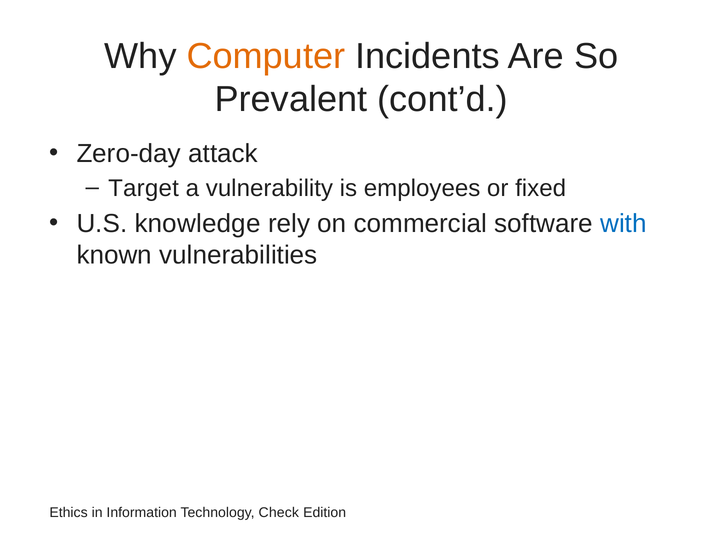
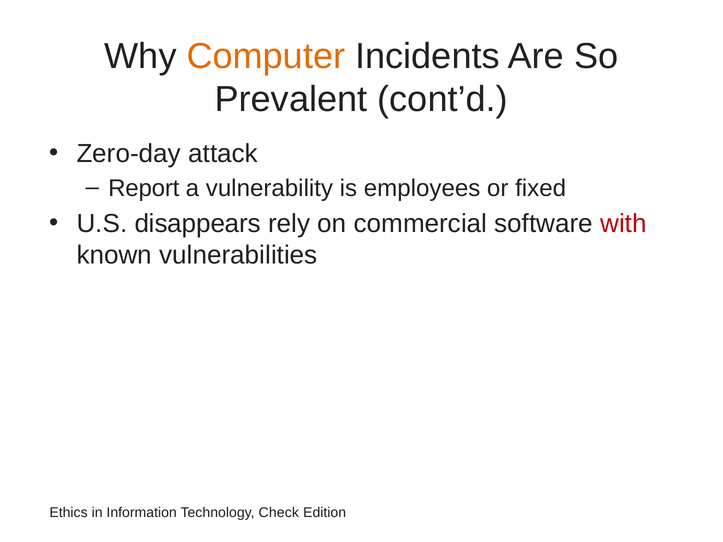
Target: Target -> Report
knowledge: knowledge -> disappears
with colour: blue -> red
